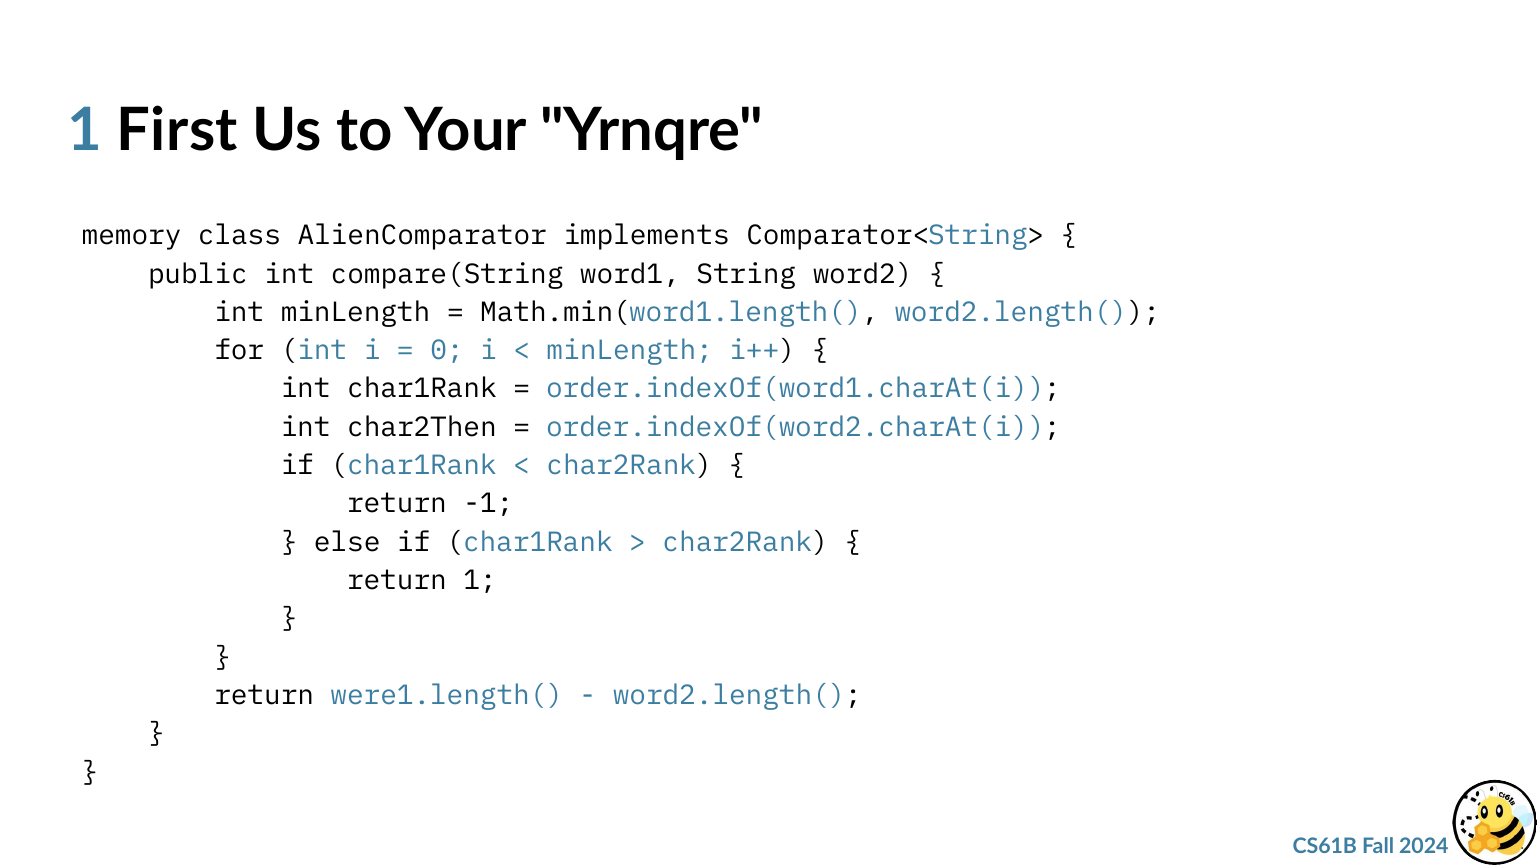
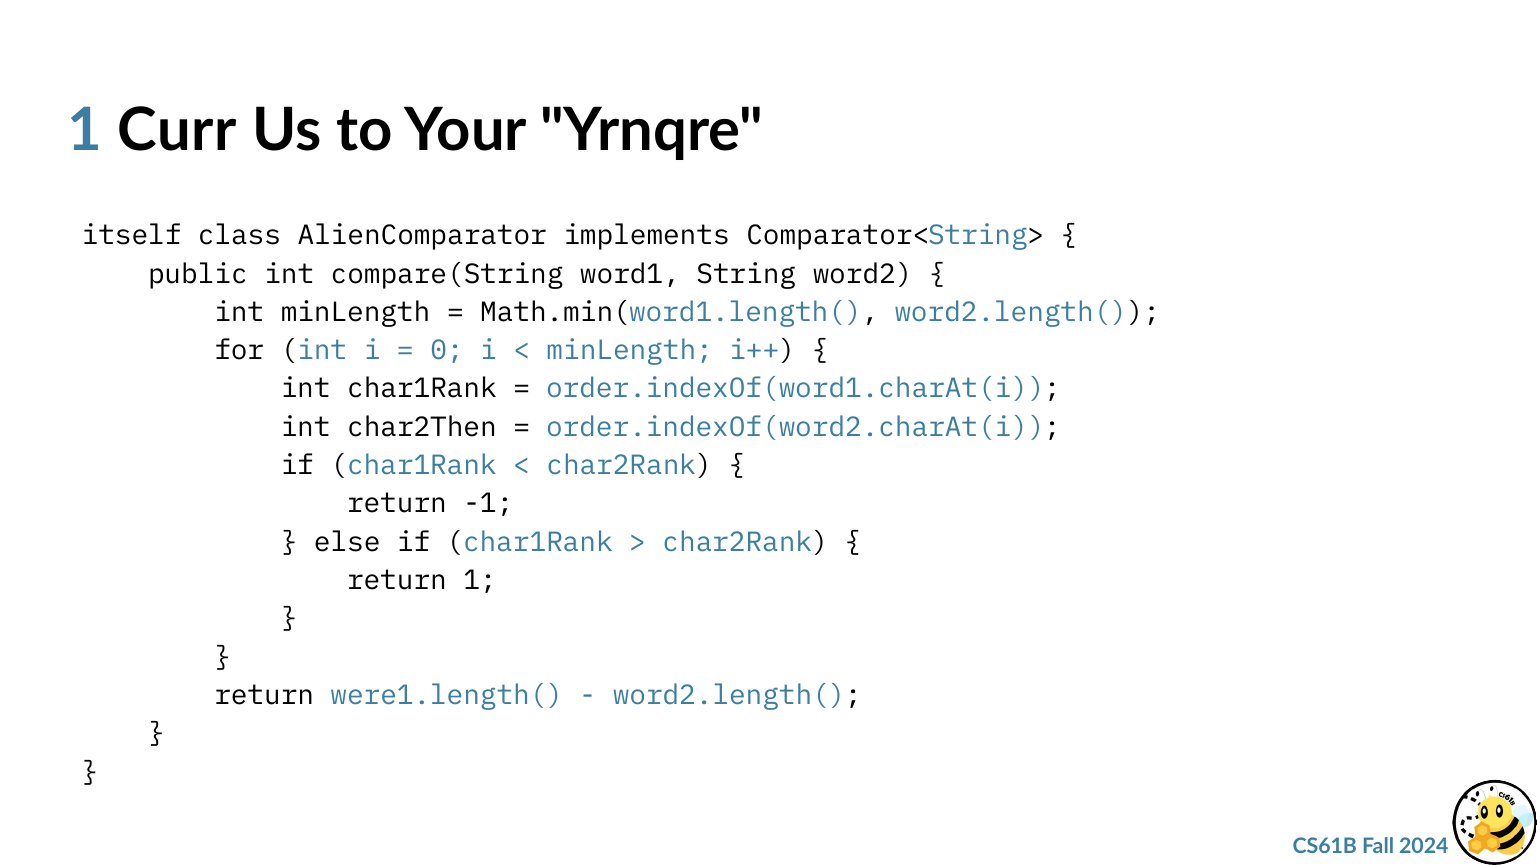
First: First -> Curr
memory: memory -> itself
